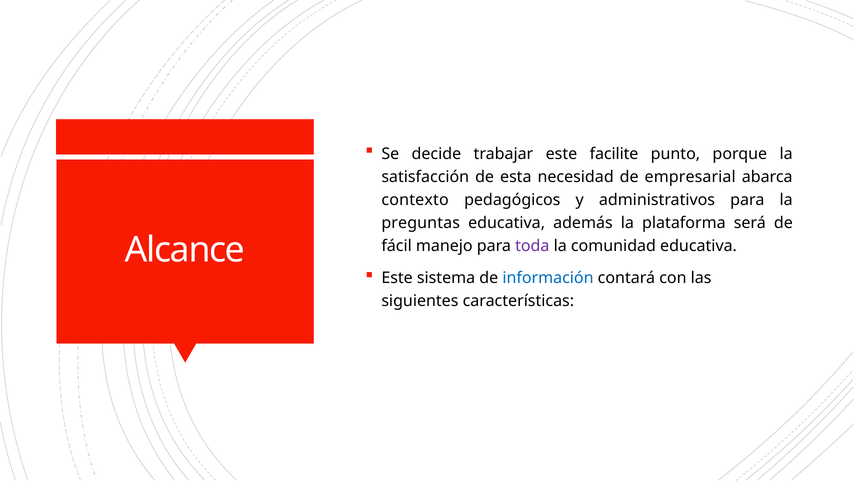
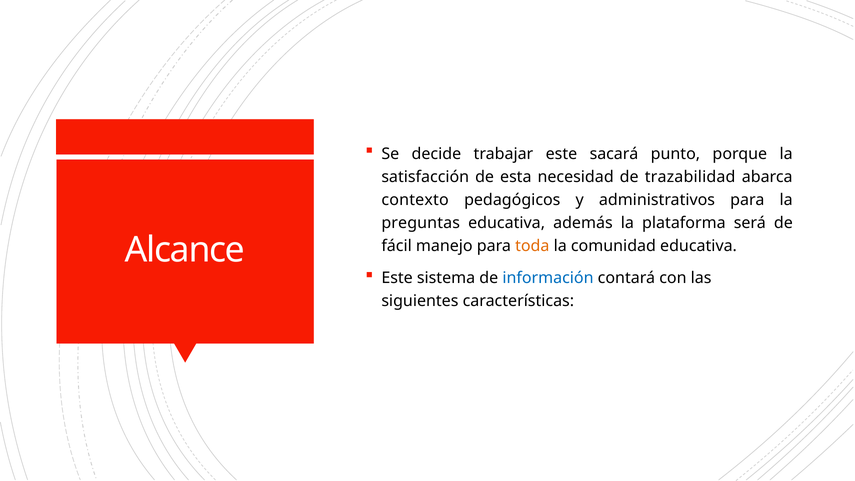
facilite: facilite -> sacará
empresarial: empresarial -> trazabilidad
toda colour: purple -> orange
